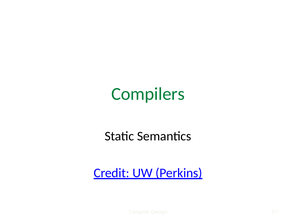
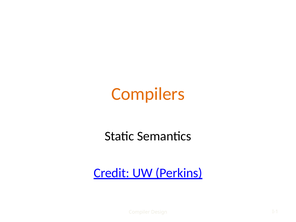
Compilers colour: green -> orange
